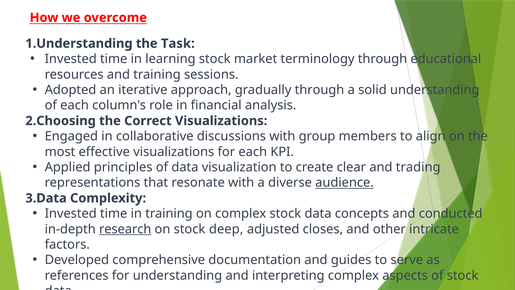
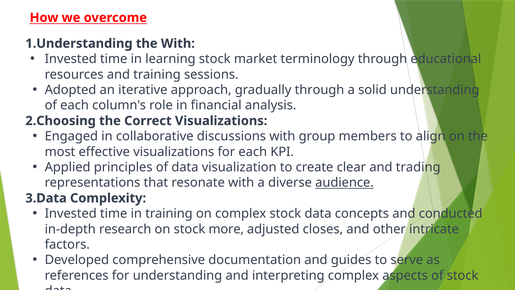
the Task: Task -> With
research underline: present -> none
deep: deep -> more
